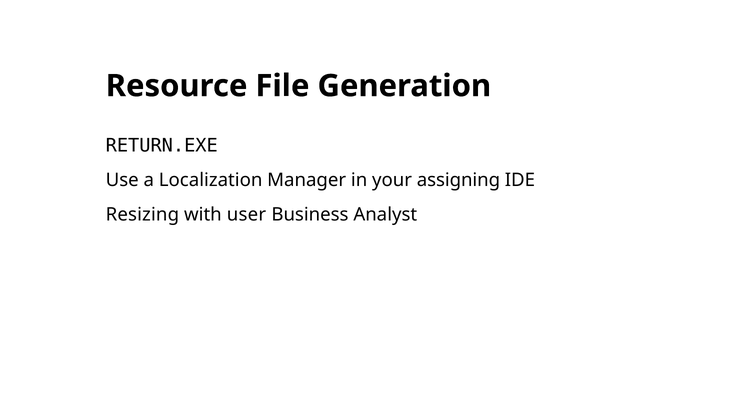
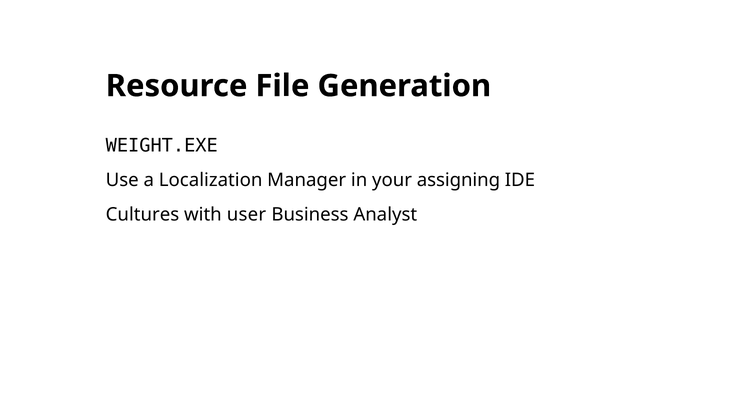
RETURN.EXE: RETURN.EXE -> WEIGHT.EXE
Resizing: Resizing -> Cultures
